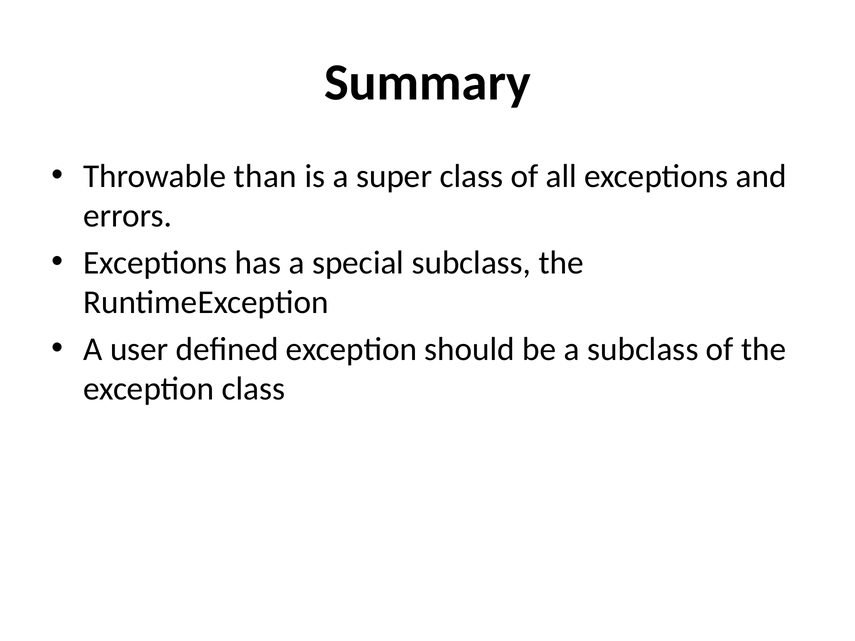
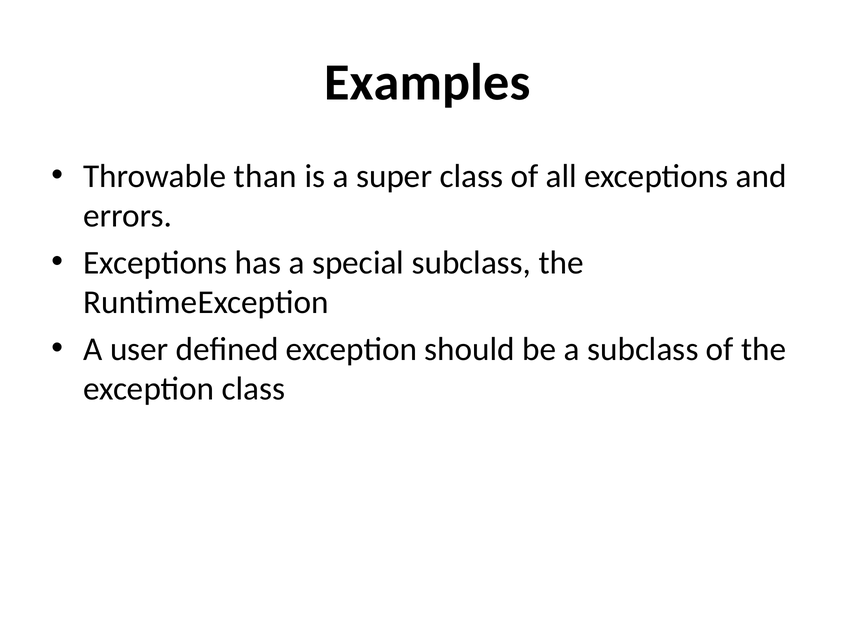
Summary: Summary -> Examples
